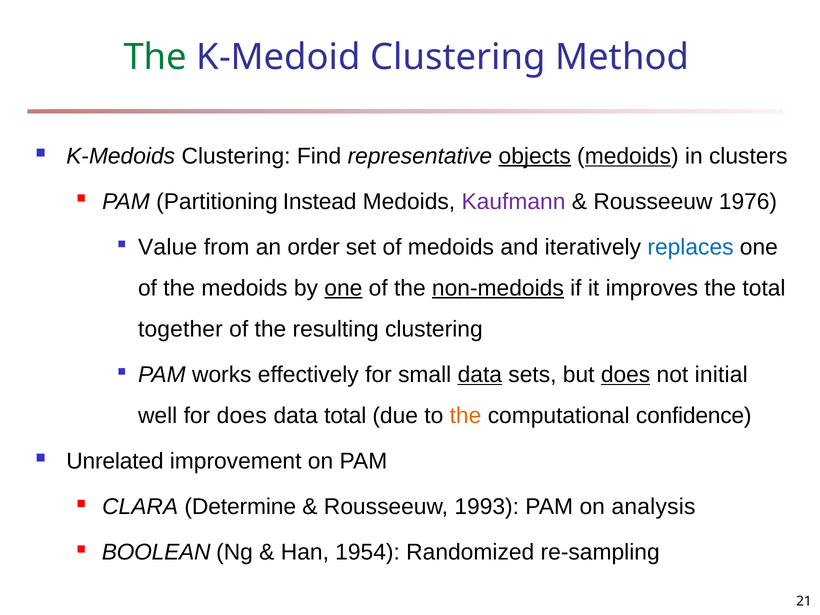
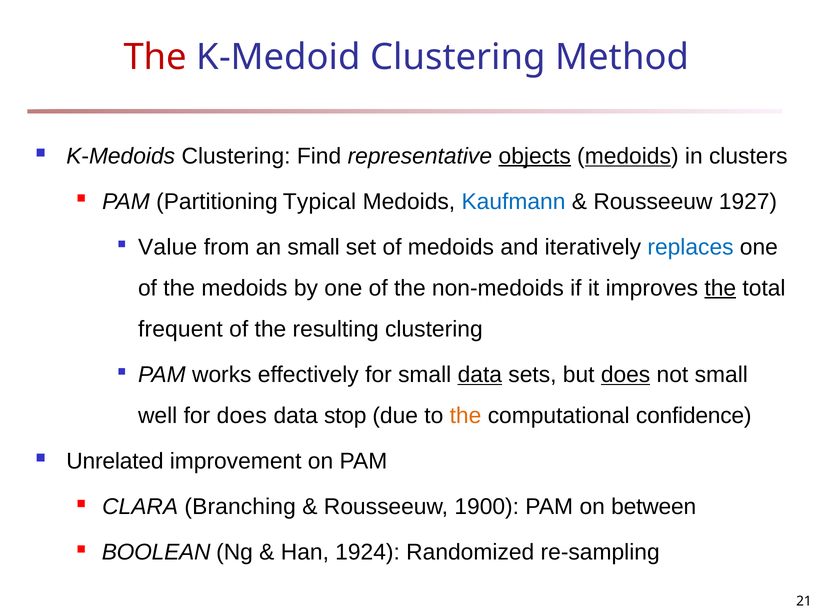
The at (155, 57) colour: green -> red
Instead: Instead -> Typical
Kaufmann colour: purple -> blue
1976: 1976 -> 1927
an order: order -> small
one at (343, 288) underline: present -> none
non-medoids underline: present -> none
the at (720, 288) underline: none -> present
together: together -> frequent
not initial: initial -> small
data total: total -> stop
Determine: Determine -> Branching
1993: 1993 -> 1900
analysis: analysis -> between
1954: 1954 -> 1924
